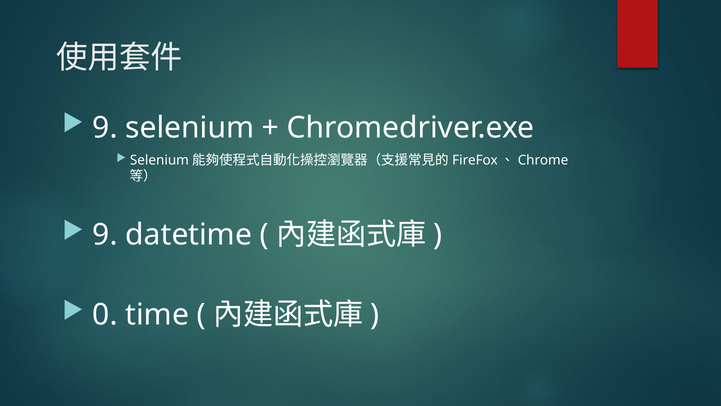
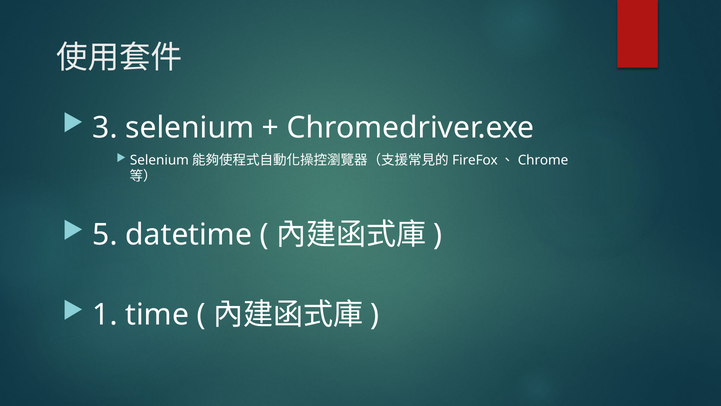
9 at (105, 128): 9 -> 3
9 at (105, 235): 9 -> 5
0: 0 -> 1
